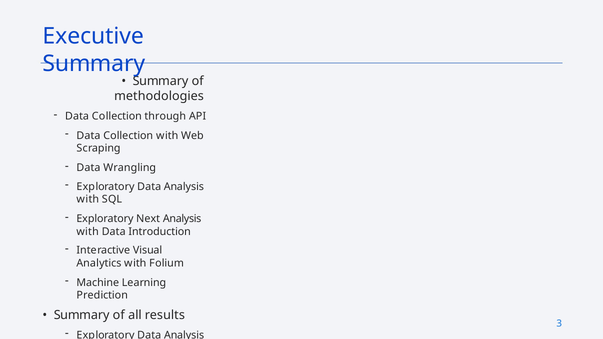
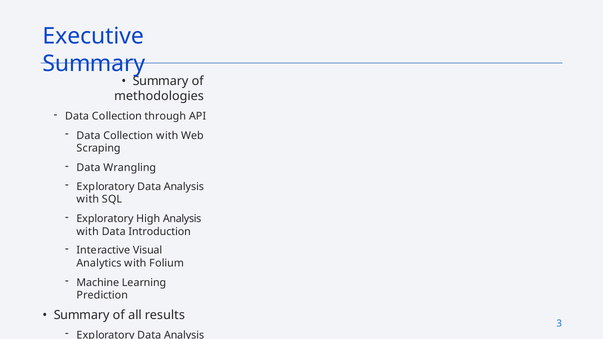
Next: Next -> High
